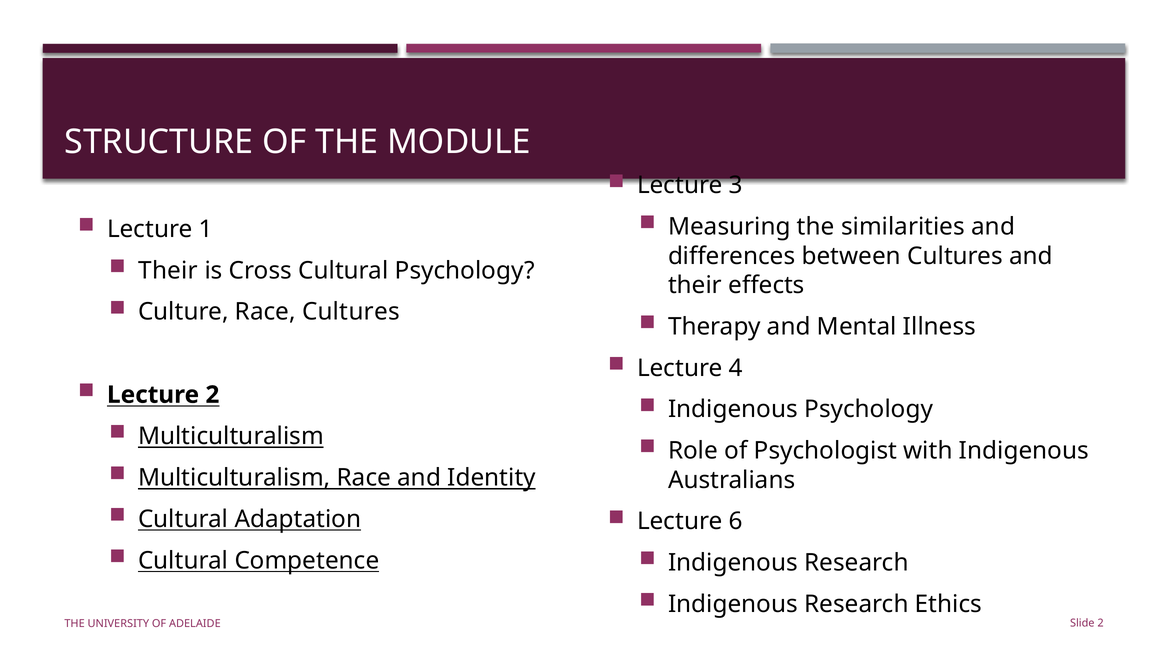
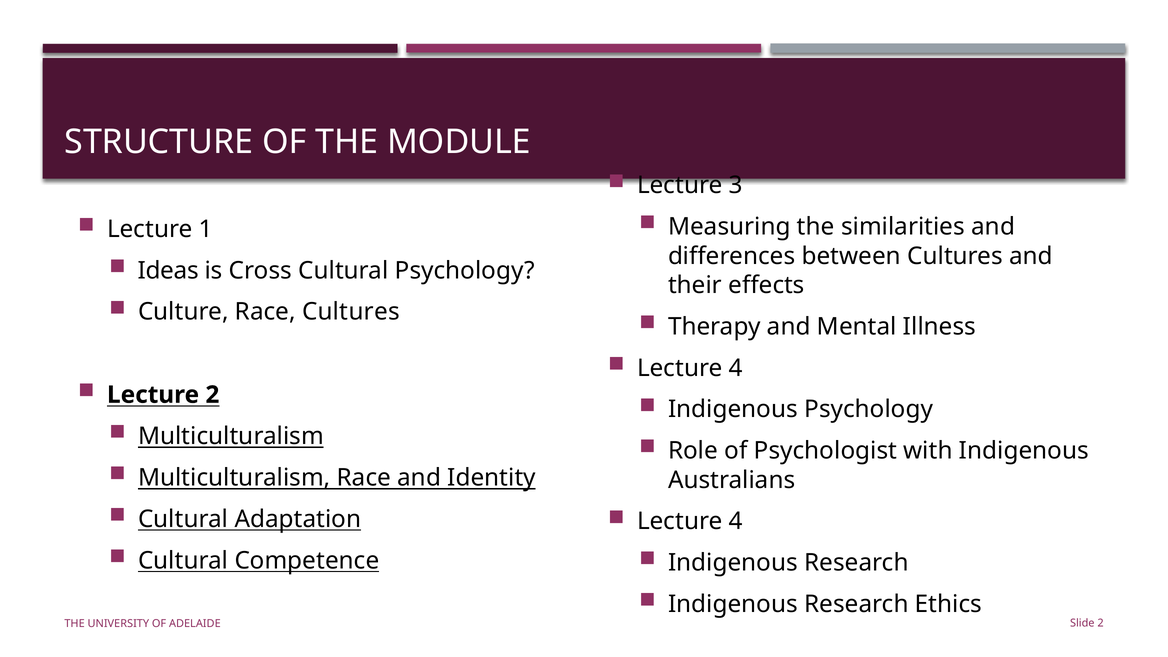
Their at (168, 270): Their -> Ideas
6 at (736, 521): 6 -> 4
